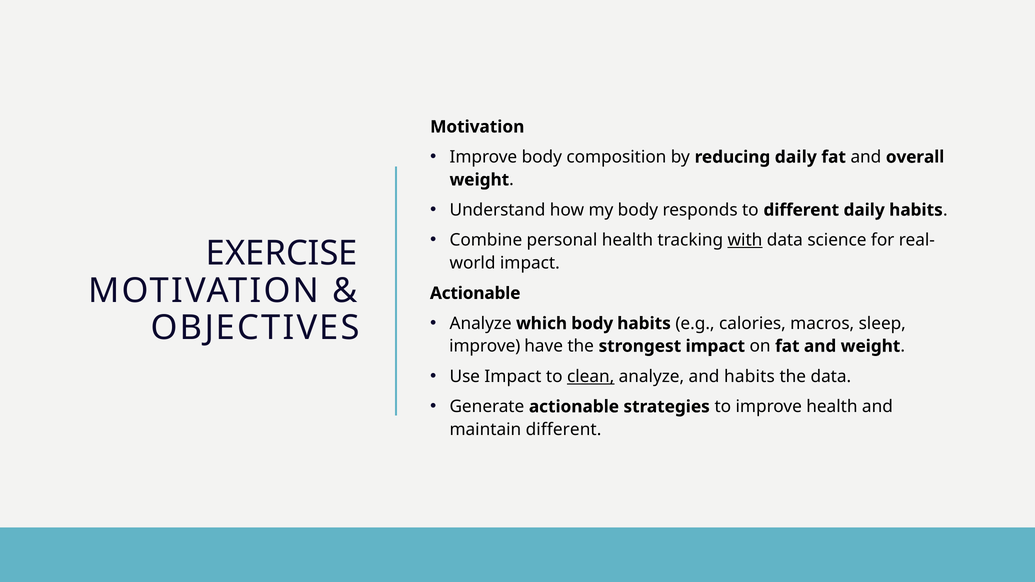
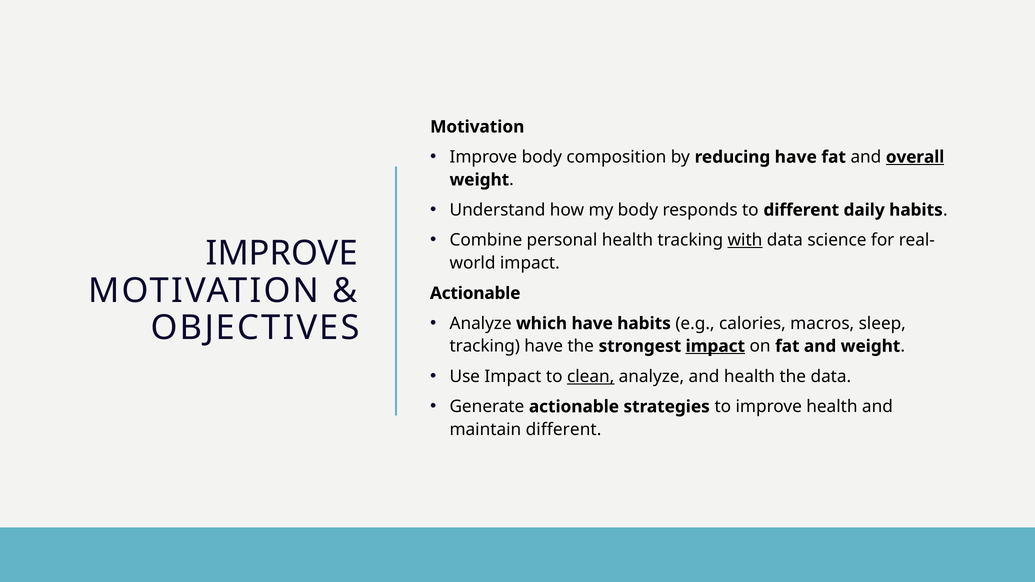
reducing daily: daily -> have
overall underline: none -> present
EXERCISE at (282, 254): EXERCISE -> IMPROVE
which body: body -> have
improve at (485, 346): improve -> tracking
impact at (715, 346) underline: none -> present
and habits: habits -> health
